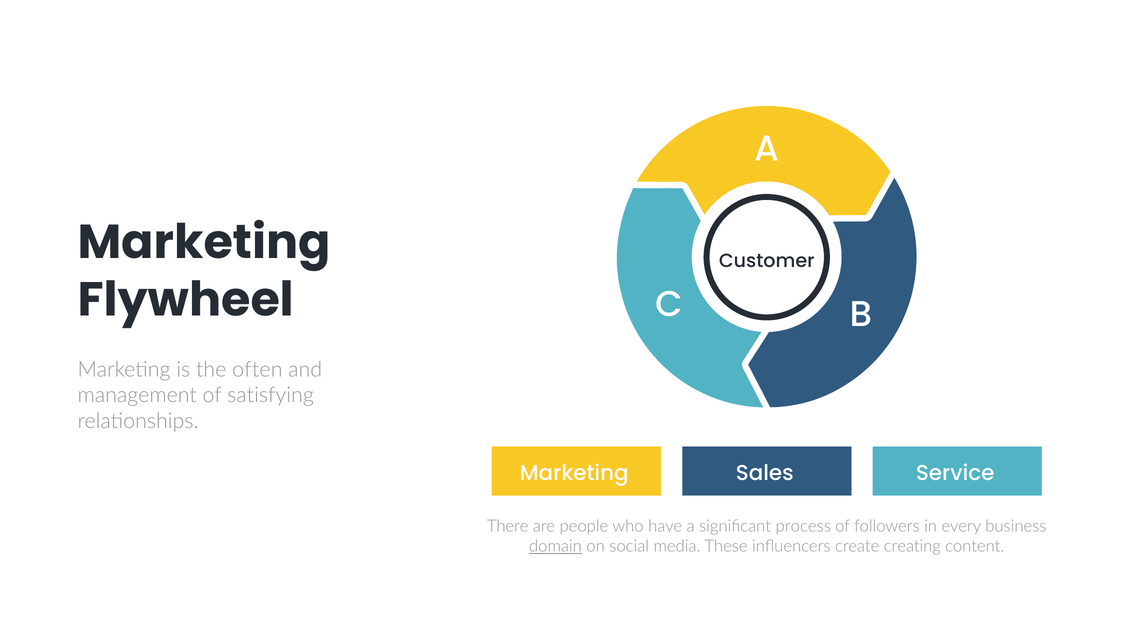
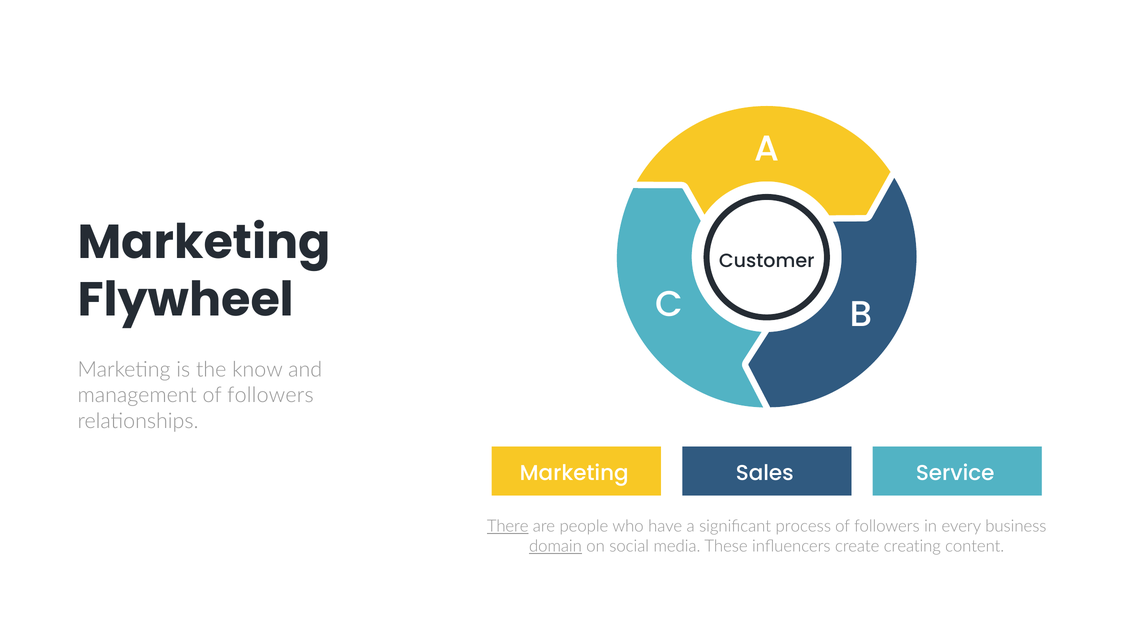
often: often -> know
management of satisfying: satisfying -> followers
There underline: none -> present
